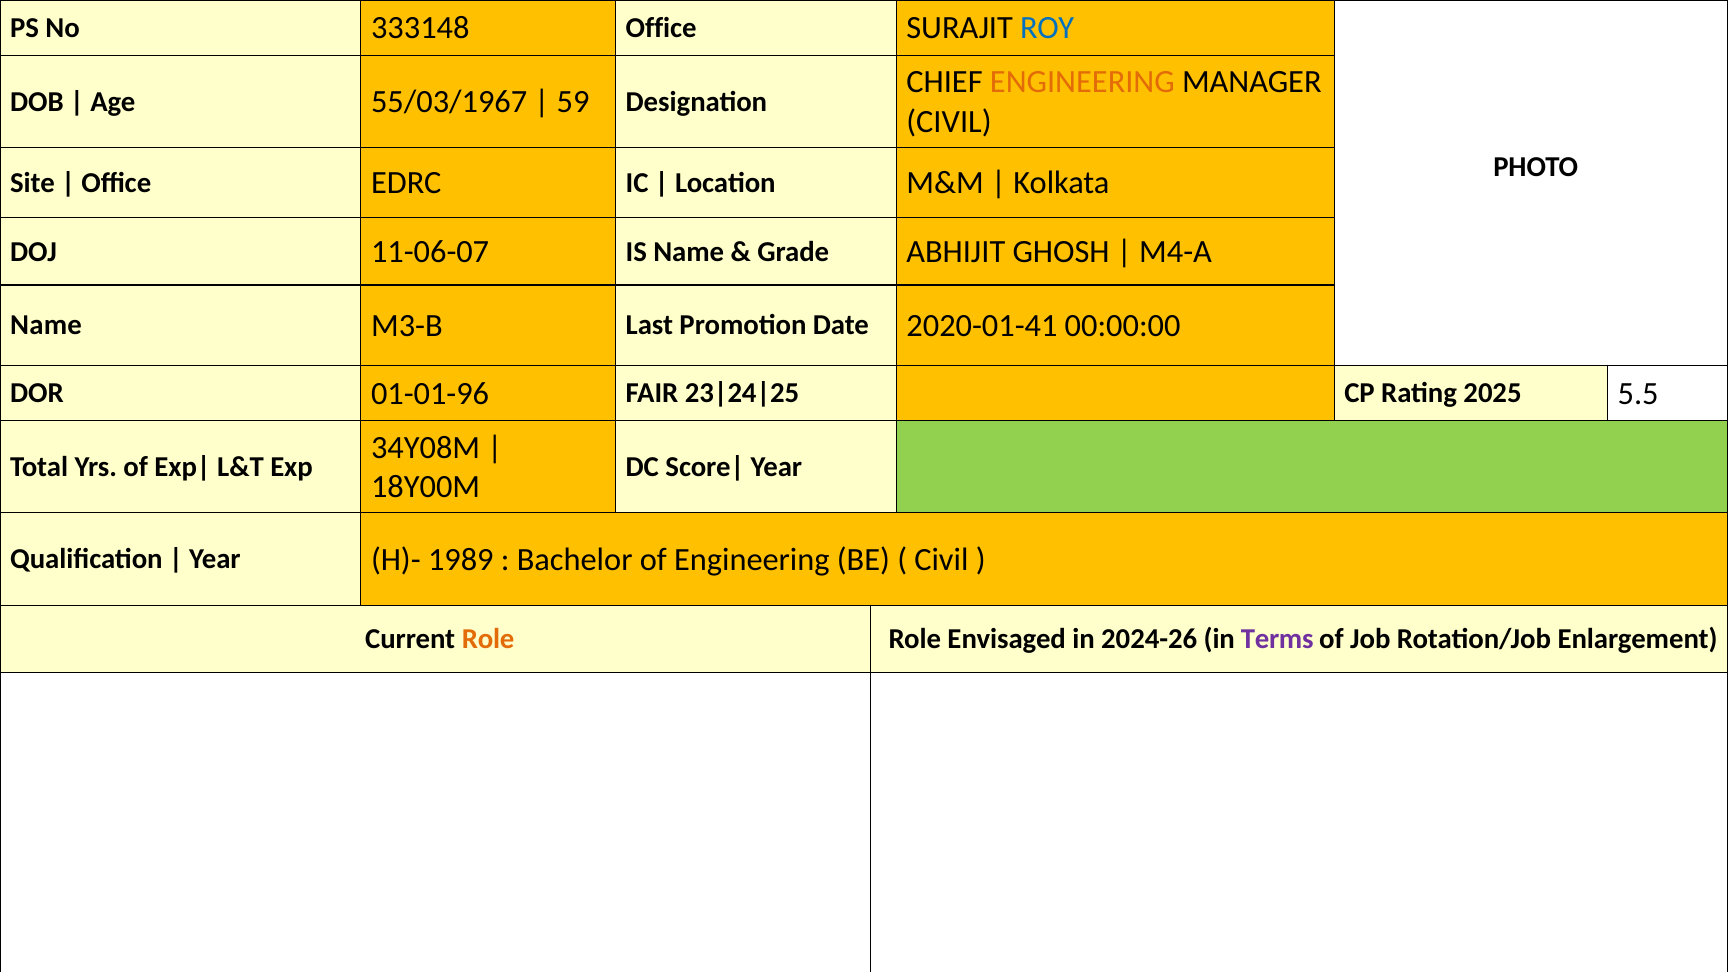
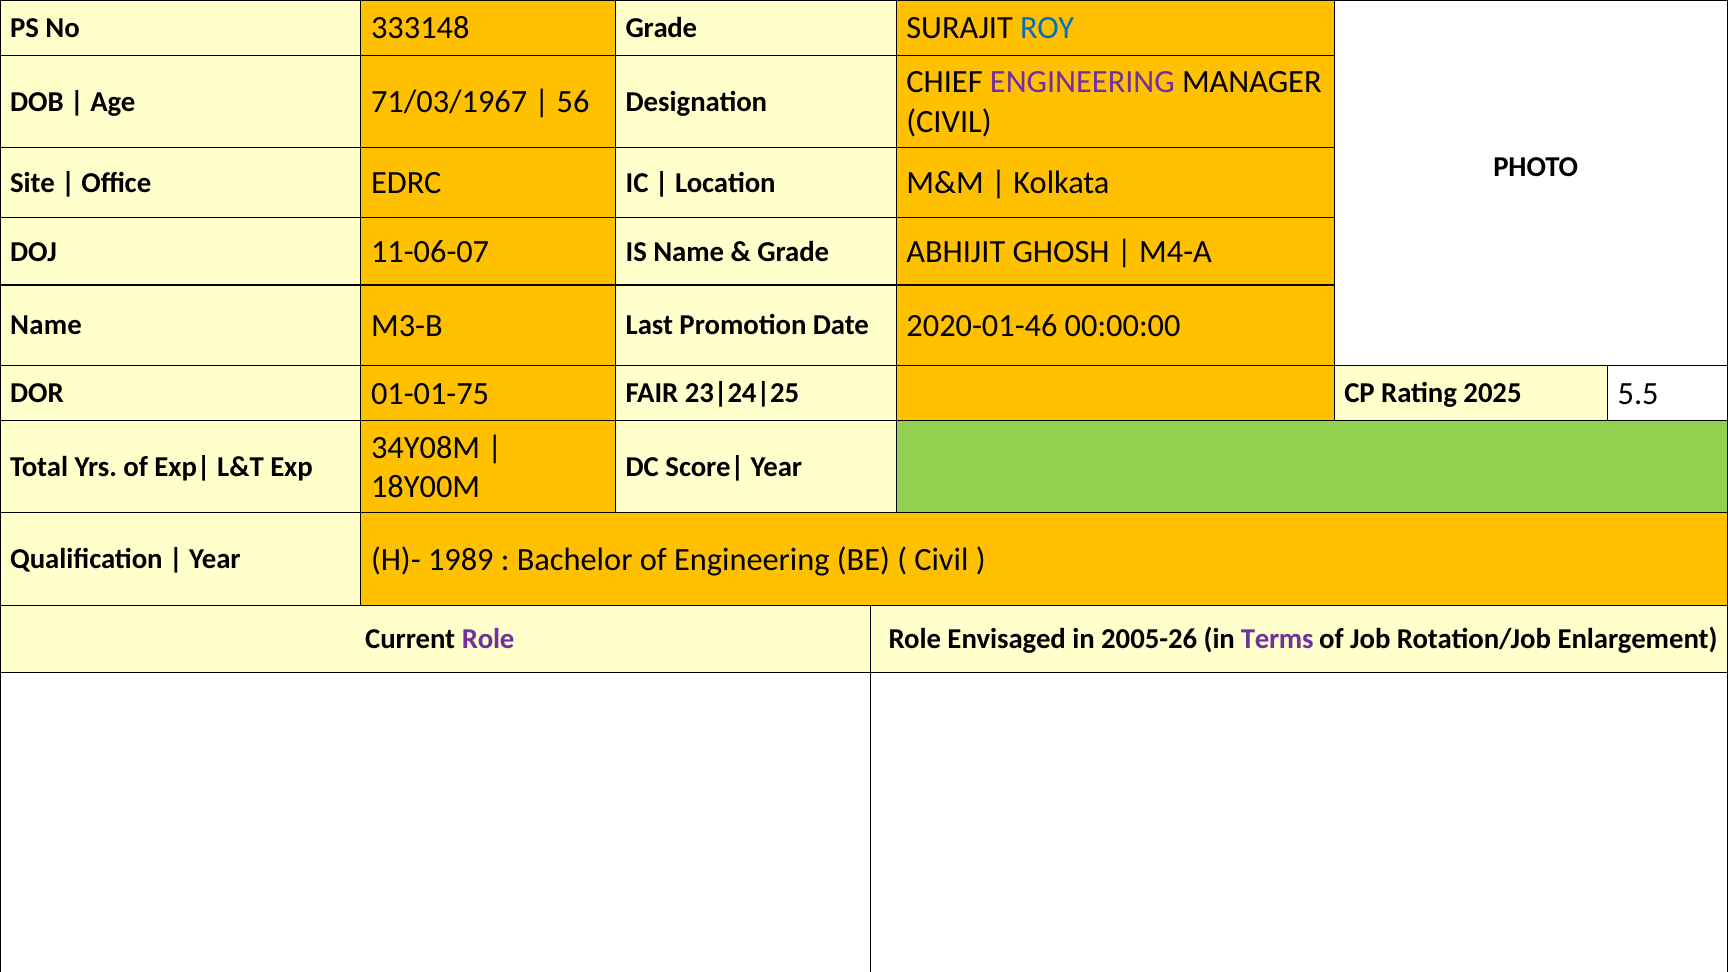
333148 Office: Office -> Grade
ENGINEERING at (1082, 82) colour: orange -> purple
55/03/1967: 55/03/1967 -> 71/03/1967
59: 59 -> 56
2020-01-41: 2020-01-41 -> 2020-01-46
01-01-96: 01-01-96 -> 01-01-75
Role at (488, 639) colour: orange -> purple
2024-26: 2024-26 -> 2005-26
